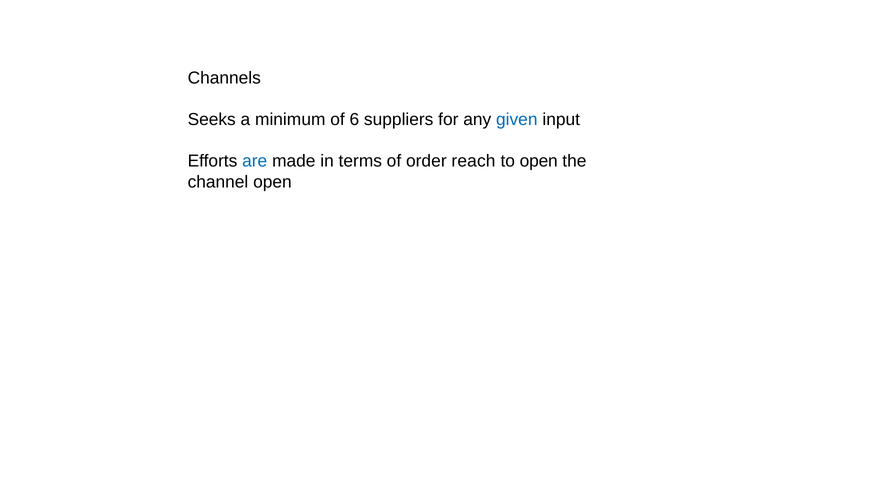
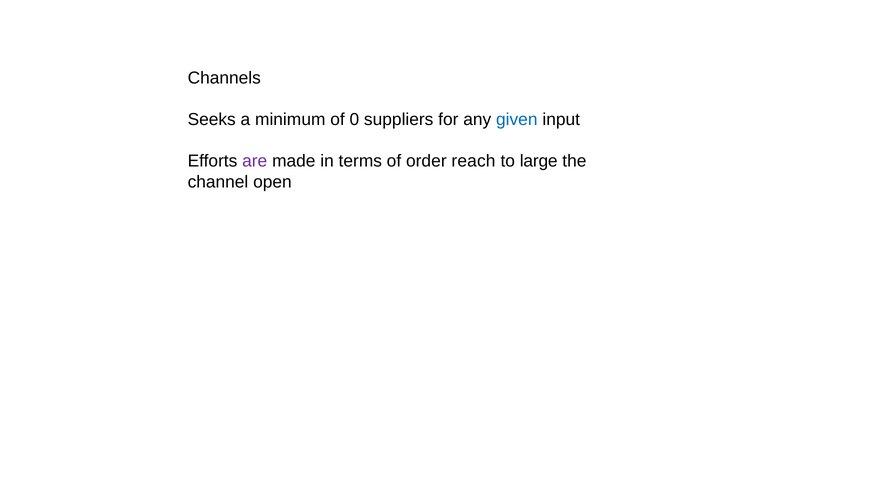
6: 6 -> 0
are colour: blue -> purple
to open: open -> large
